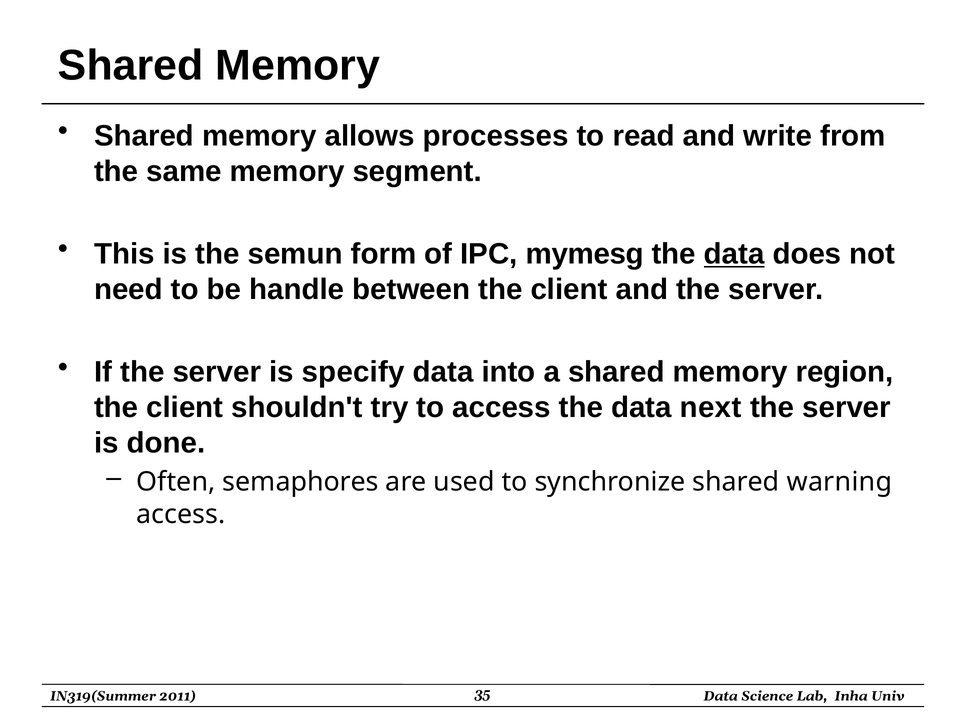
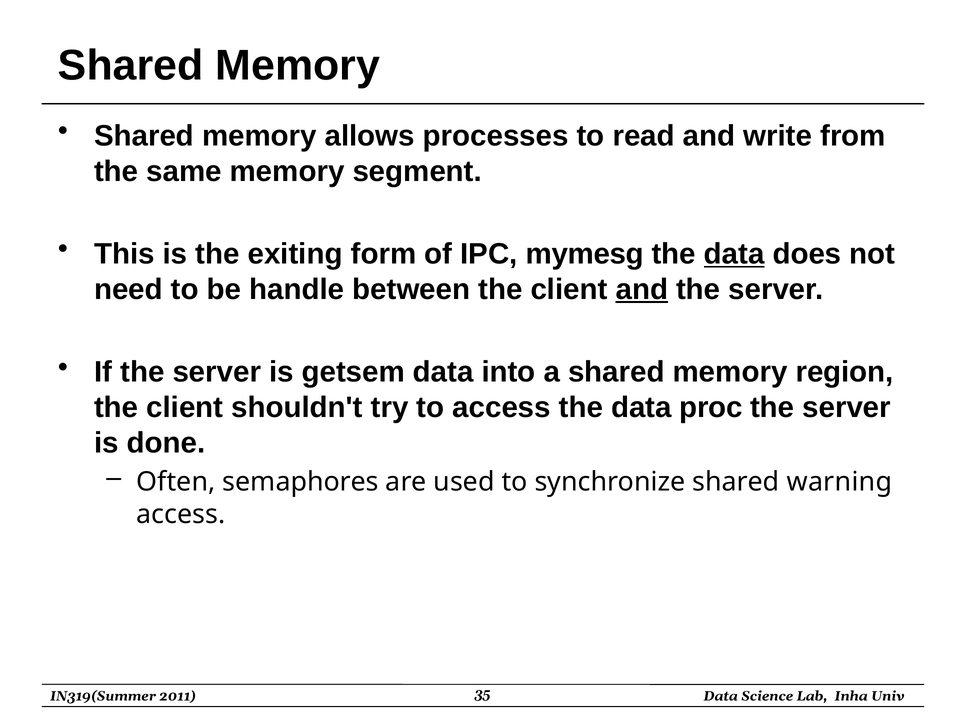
semun: semun -> exiting
and at (642, 289) underline: none -> present
specify: specify -> getsem
next: next -> proc
